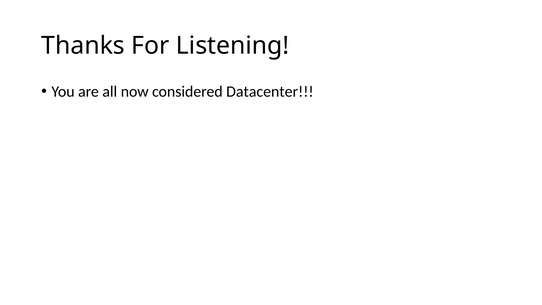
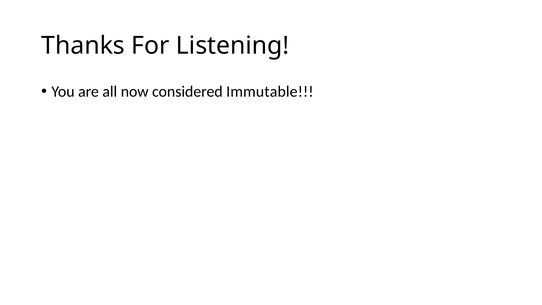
Datacenter: Datacenter -> Immutable
